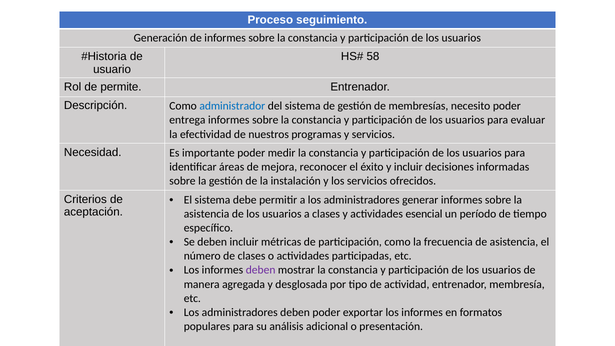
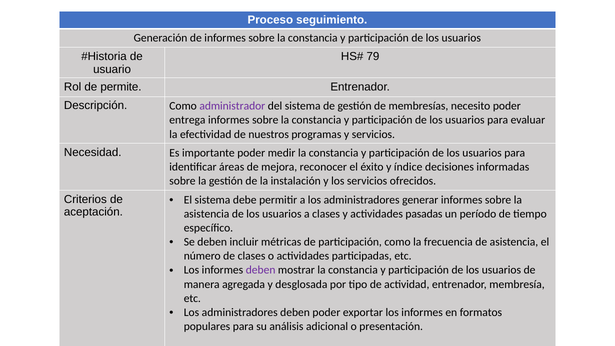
58: 58 -> 79
administrador colour: blue -> purple
y incluir: incluir -> índice
esencial: esencial -> pasadas
